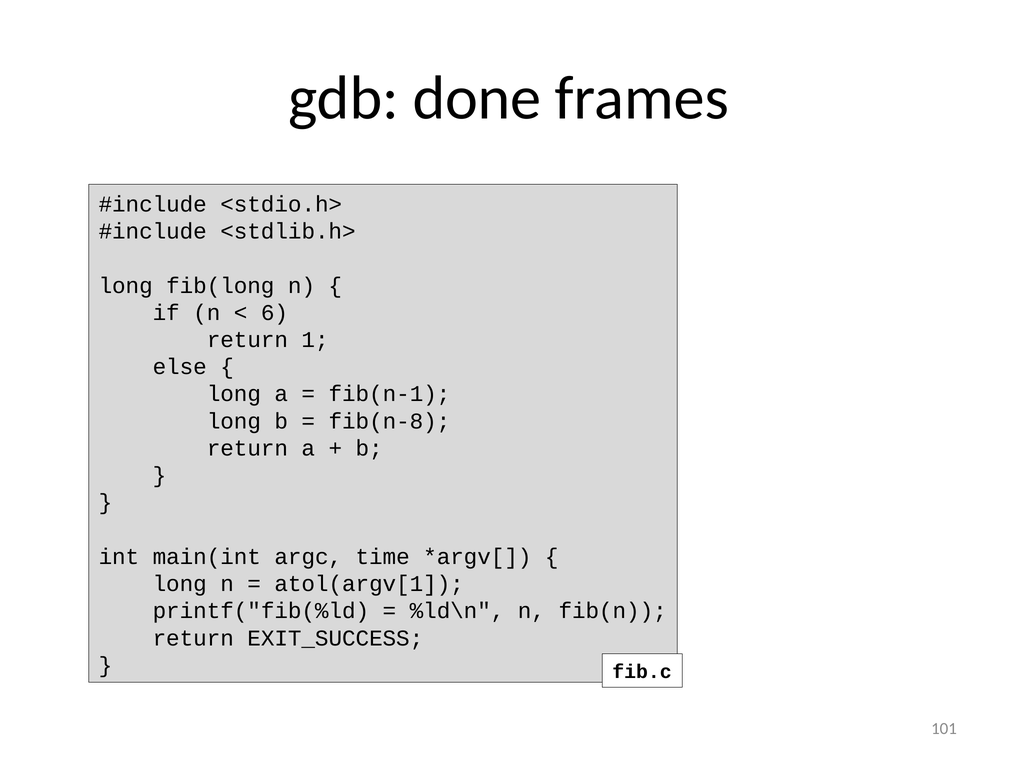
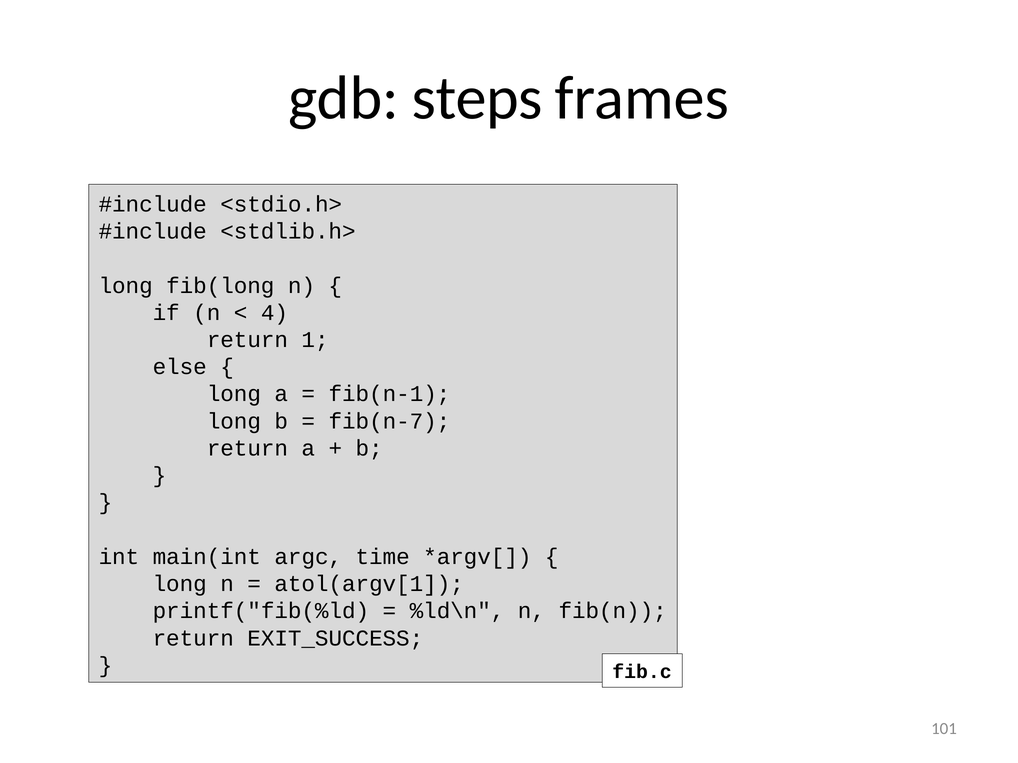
done: done -> steps
6: 6 -> 4
fib(n-8: fib(n-8 -> fib(n-7
